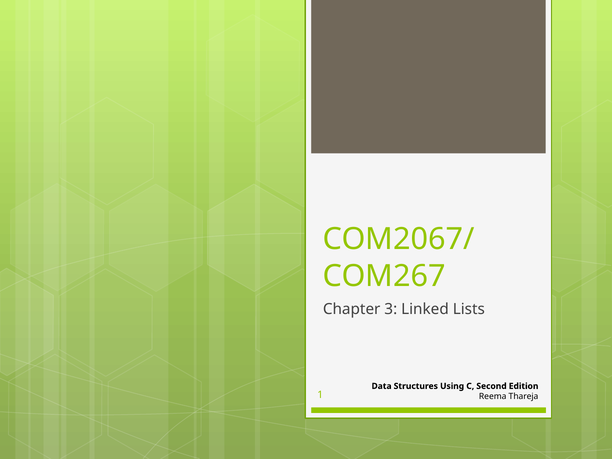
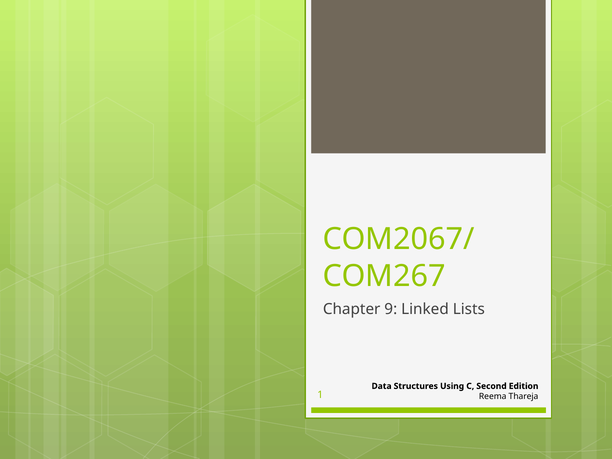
3: 3 -> 9
